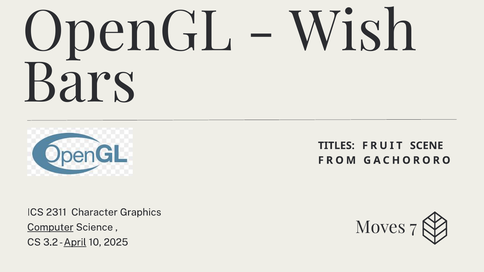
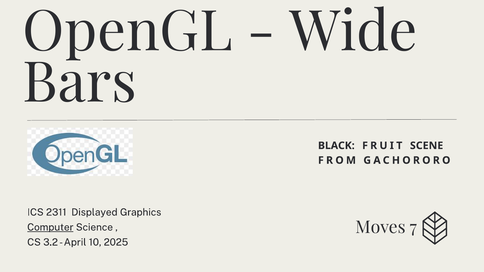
Wish: Wish -> Wide
TITLES: TITLES -> BLACK
Character: Character -> Displayed
April underline: present -> none
